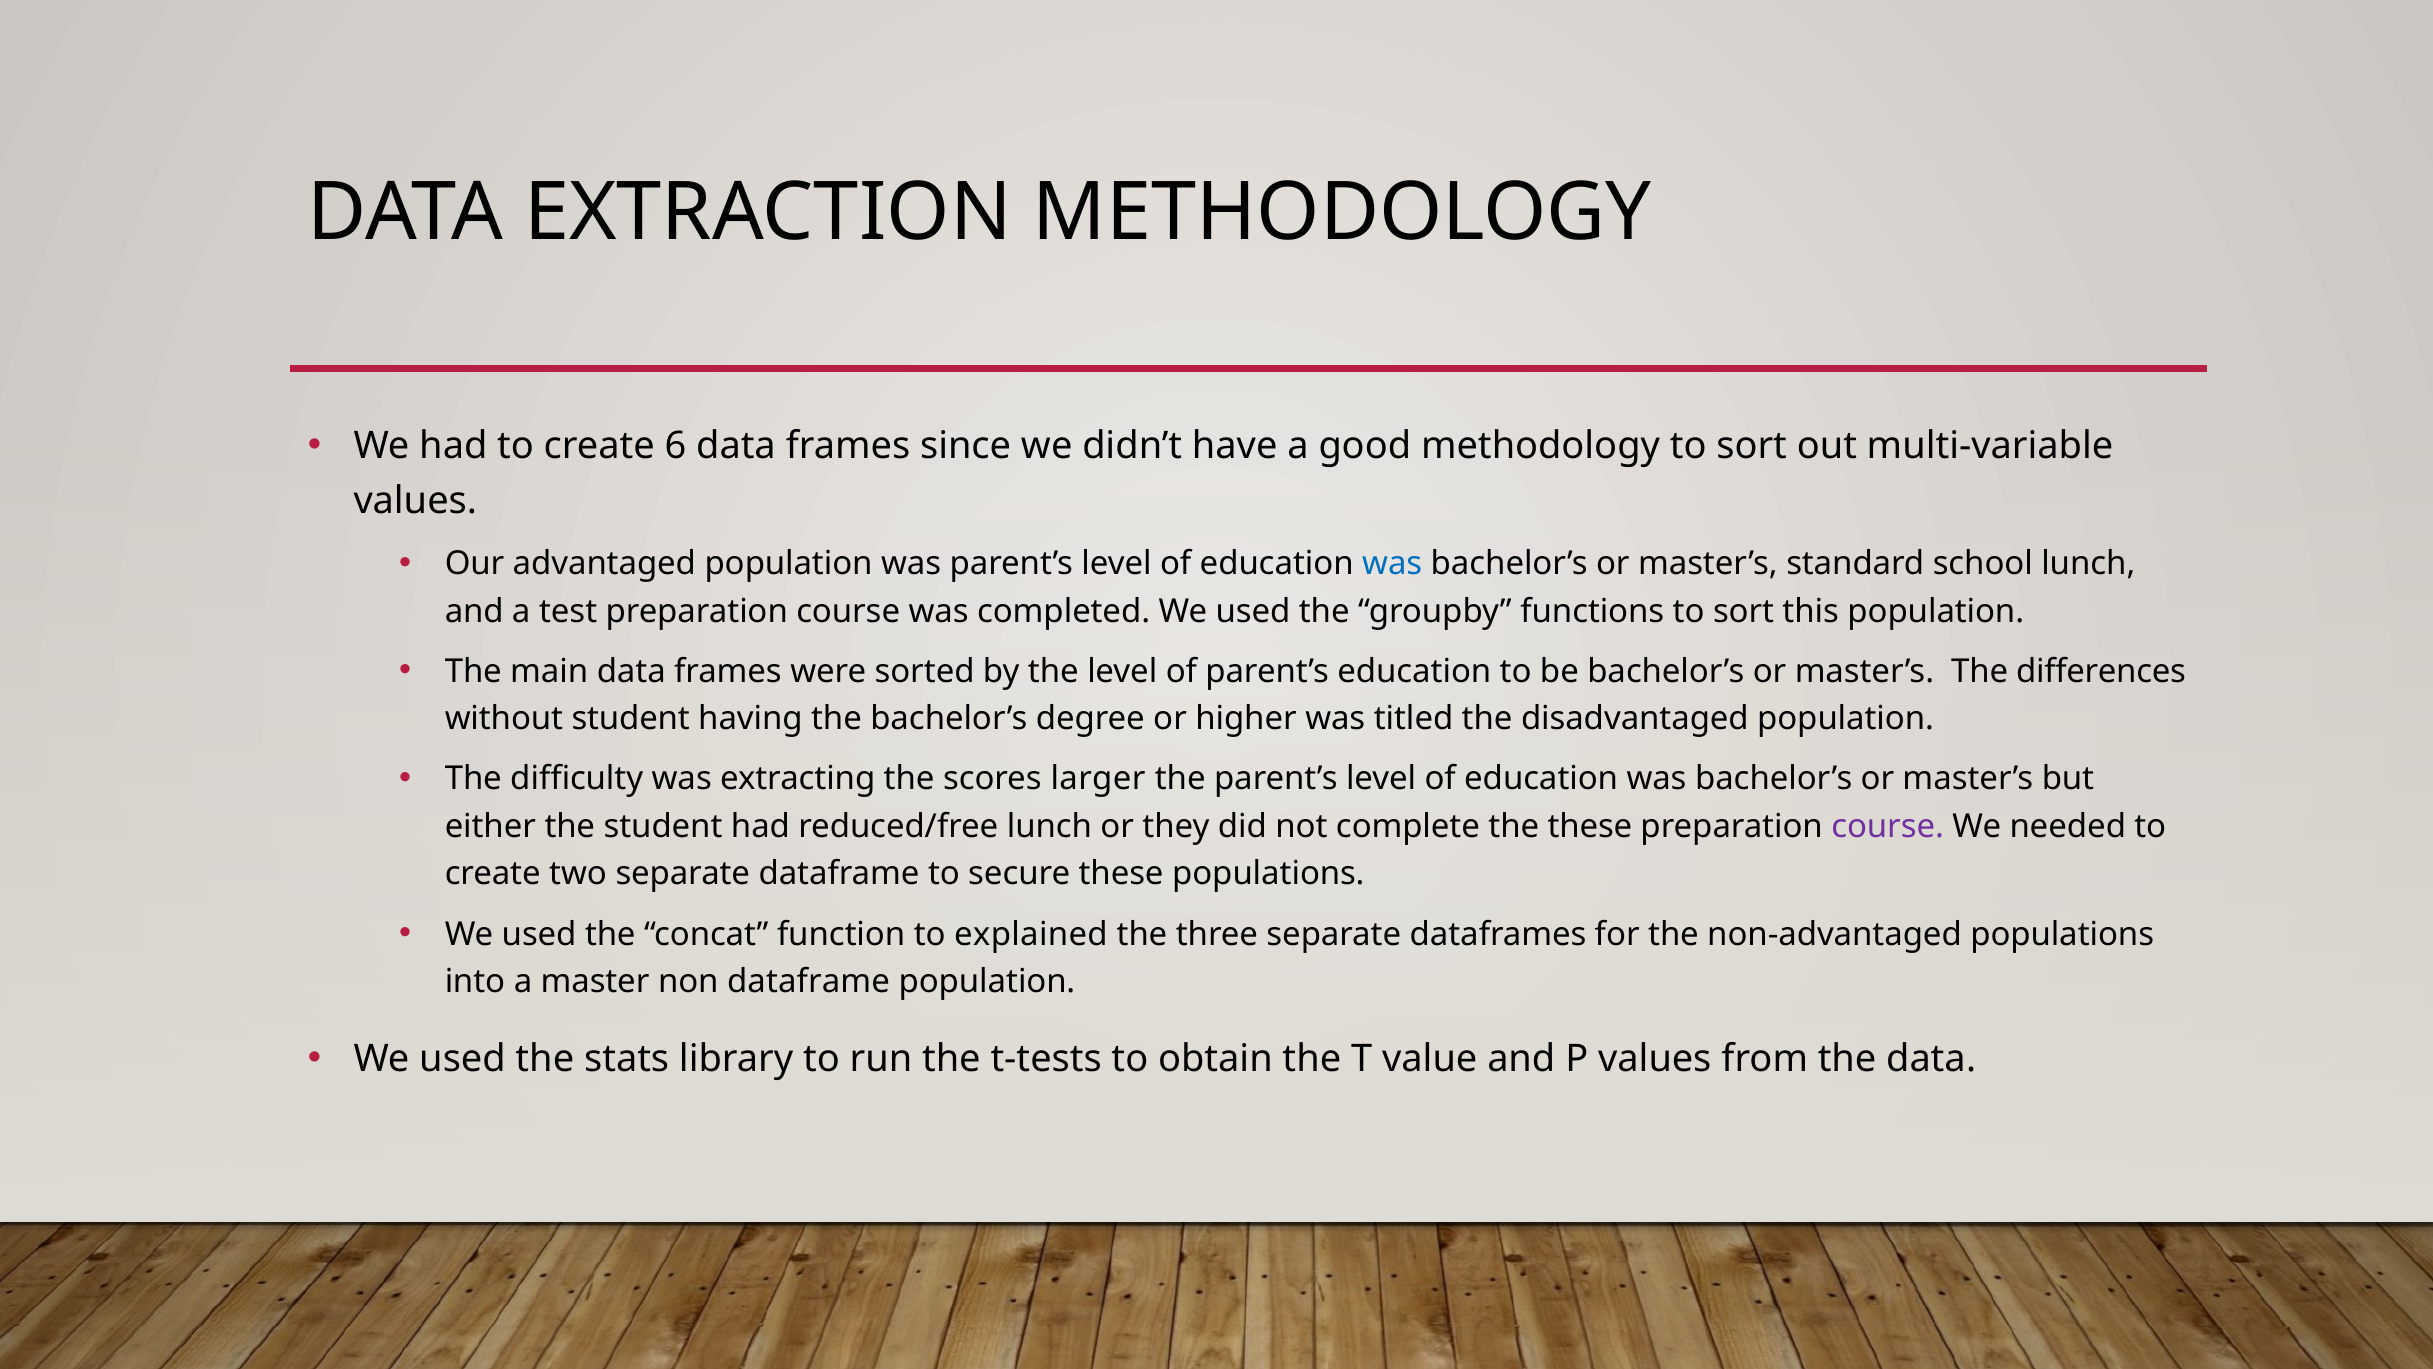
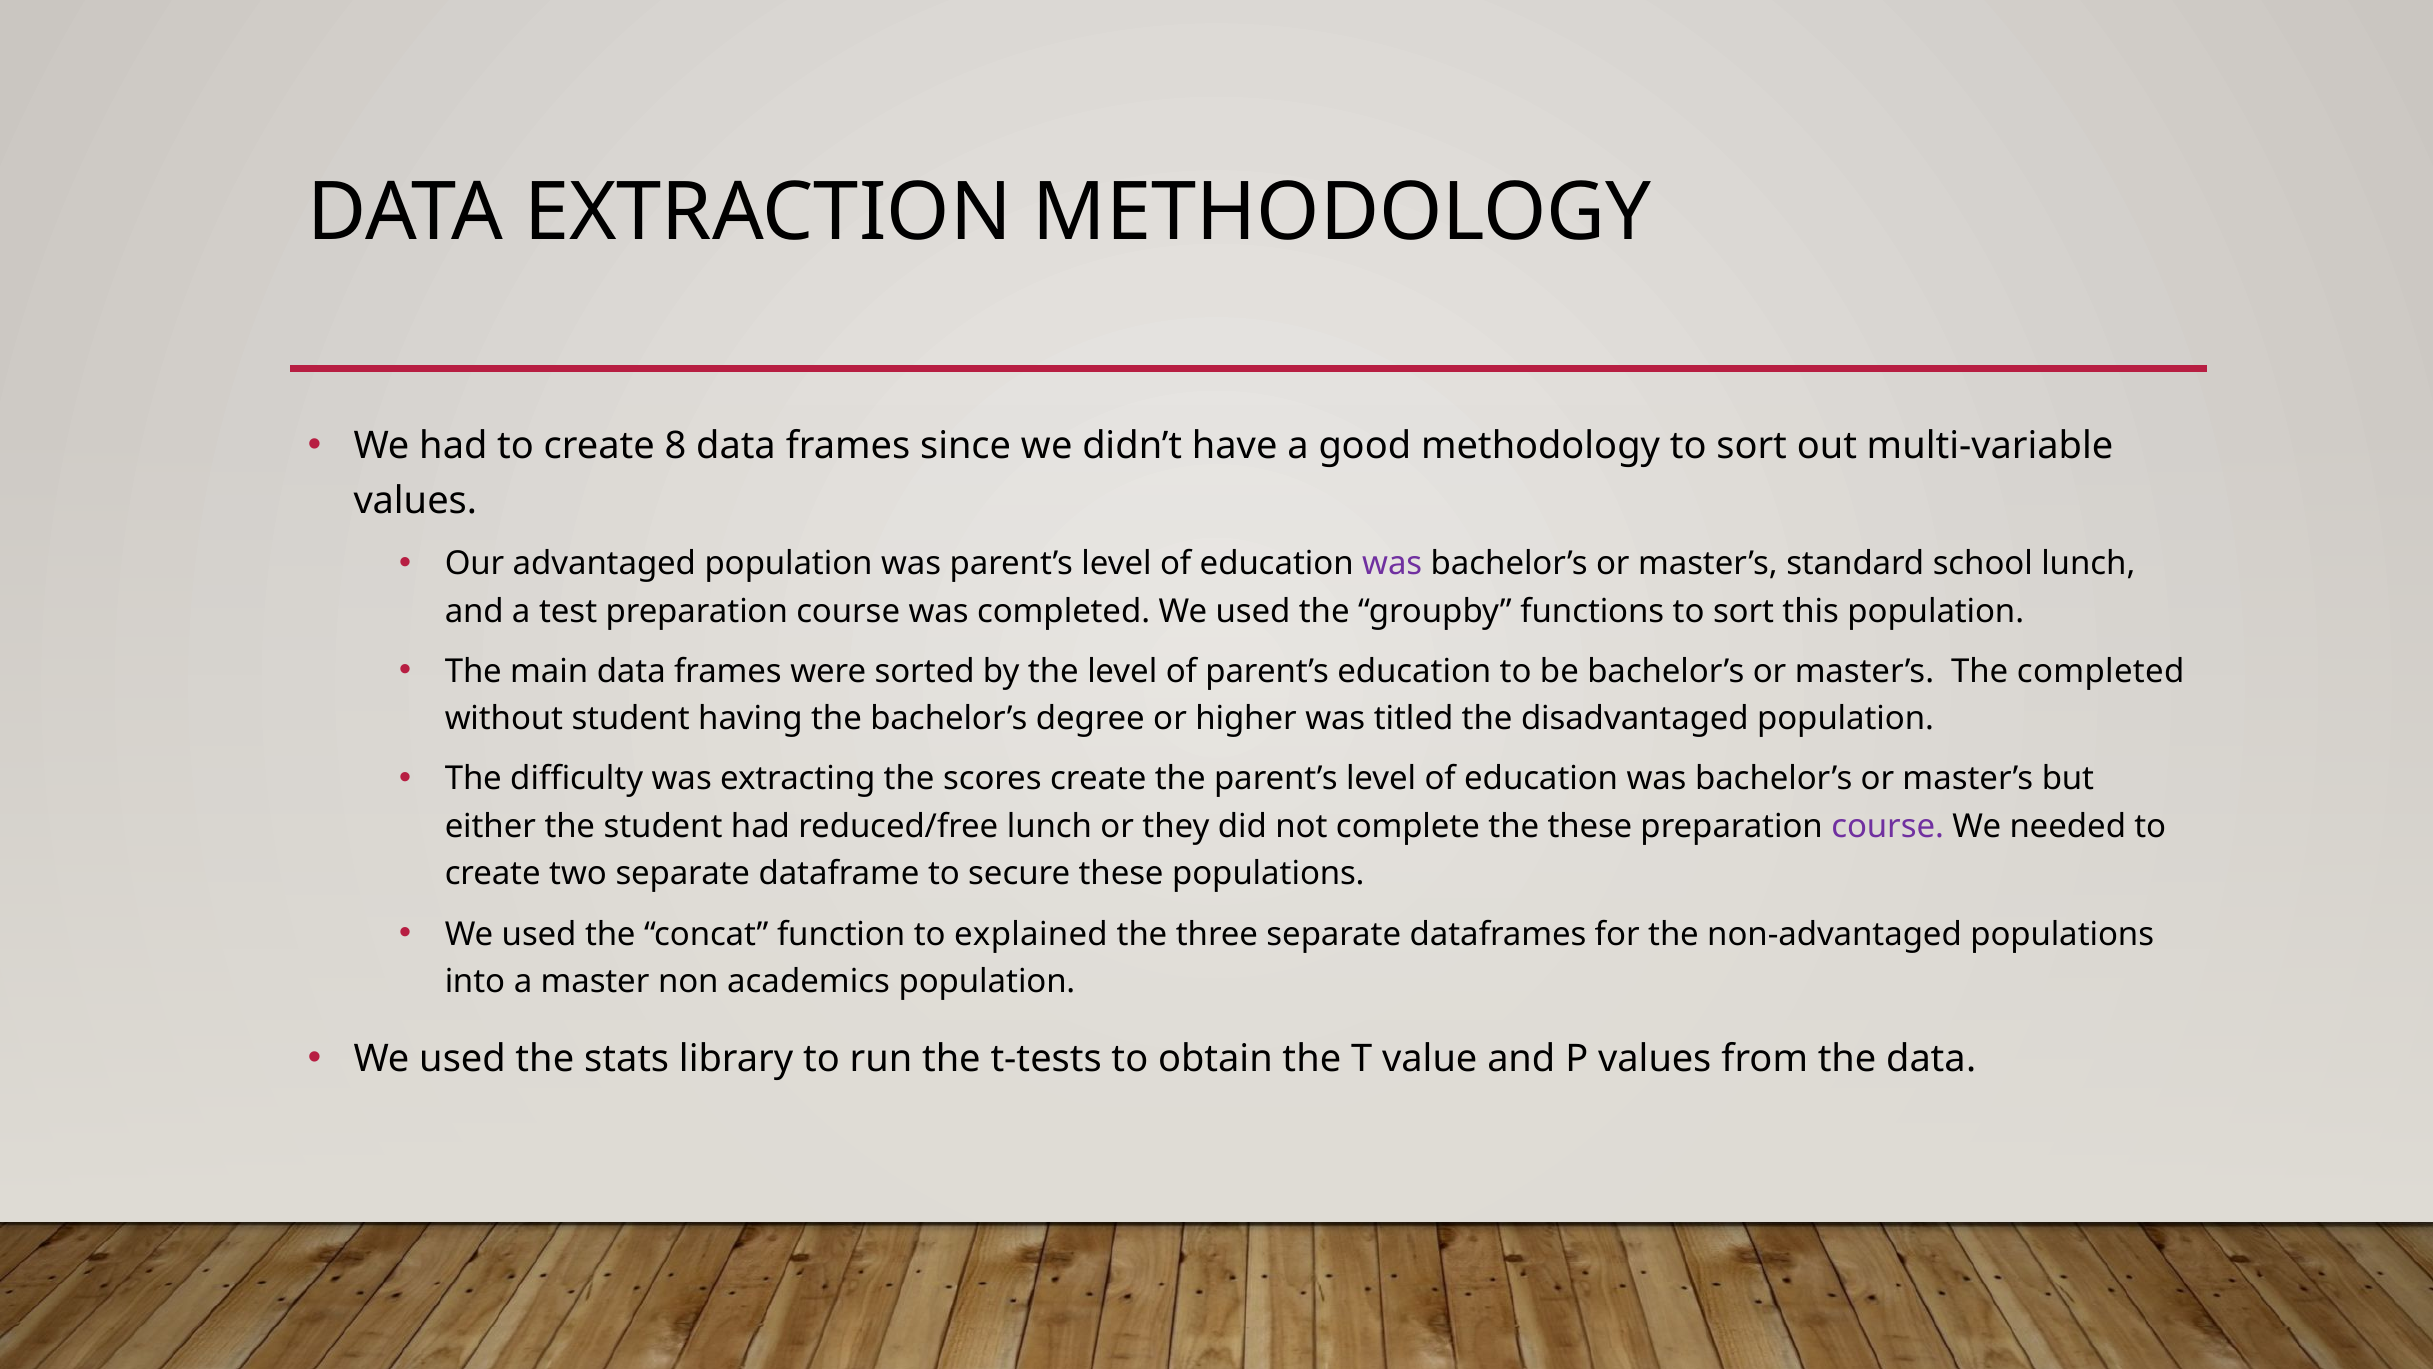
6: 6 -> 8
was at (1392, 563) colour: blue -> purple
The differences: differences -> completed
scores larger: larger -> create
non dataframe: dataframe -> academics
